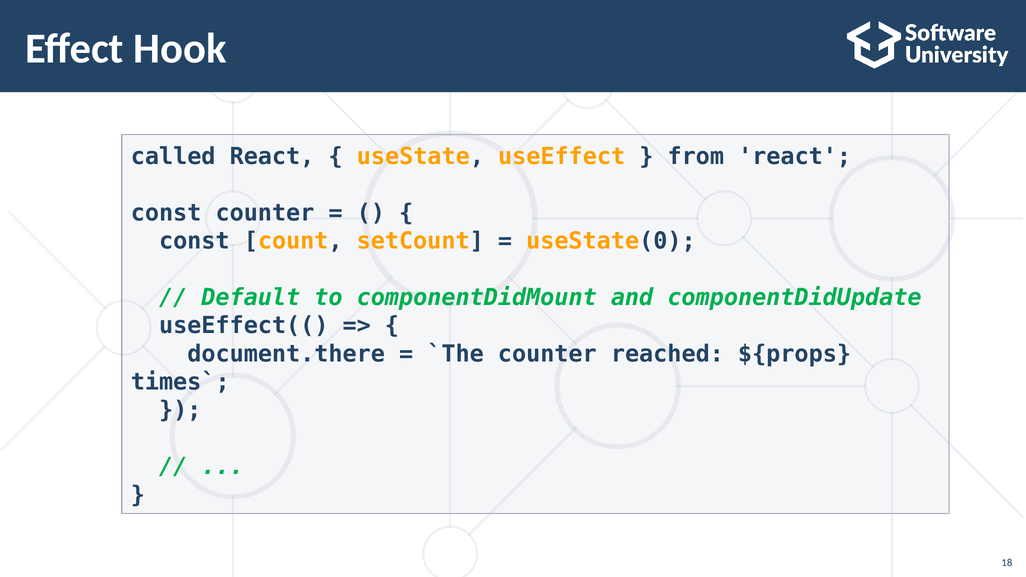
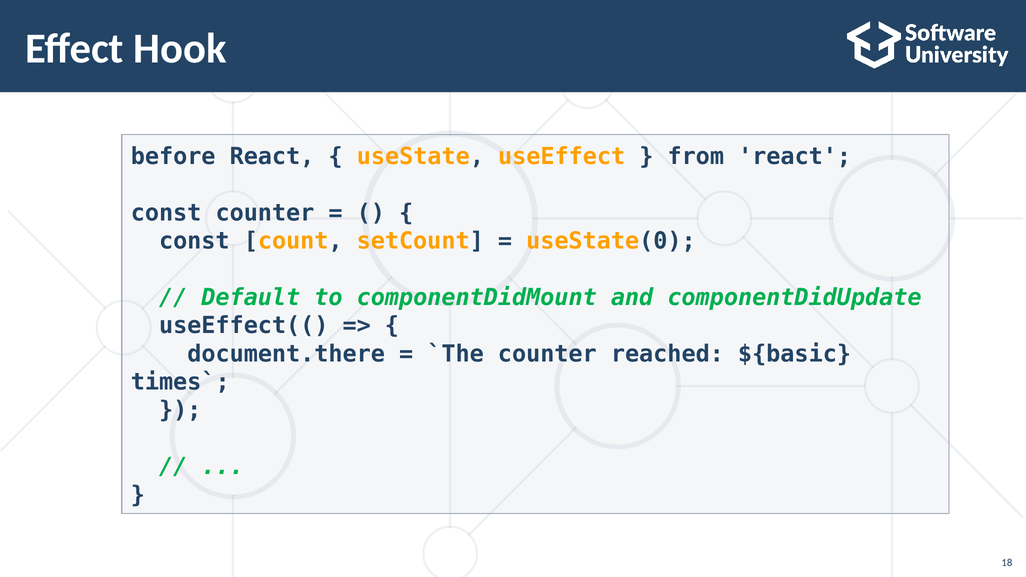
called: called -> before
${props: ${props -> ${basic
